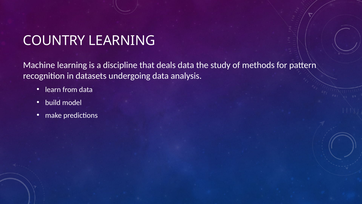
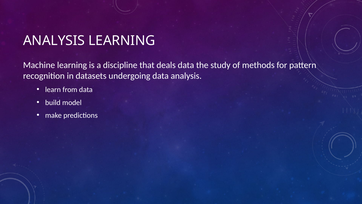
COUNTRY at (54, 41): COUNTRY -> ANALYSIS
